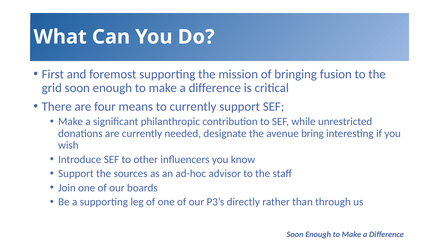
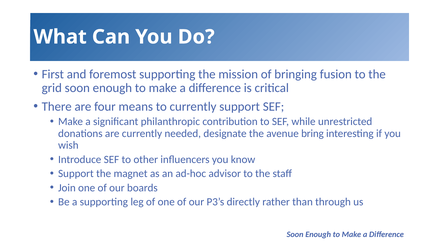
sources: sources -> magnet
